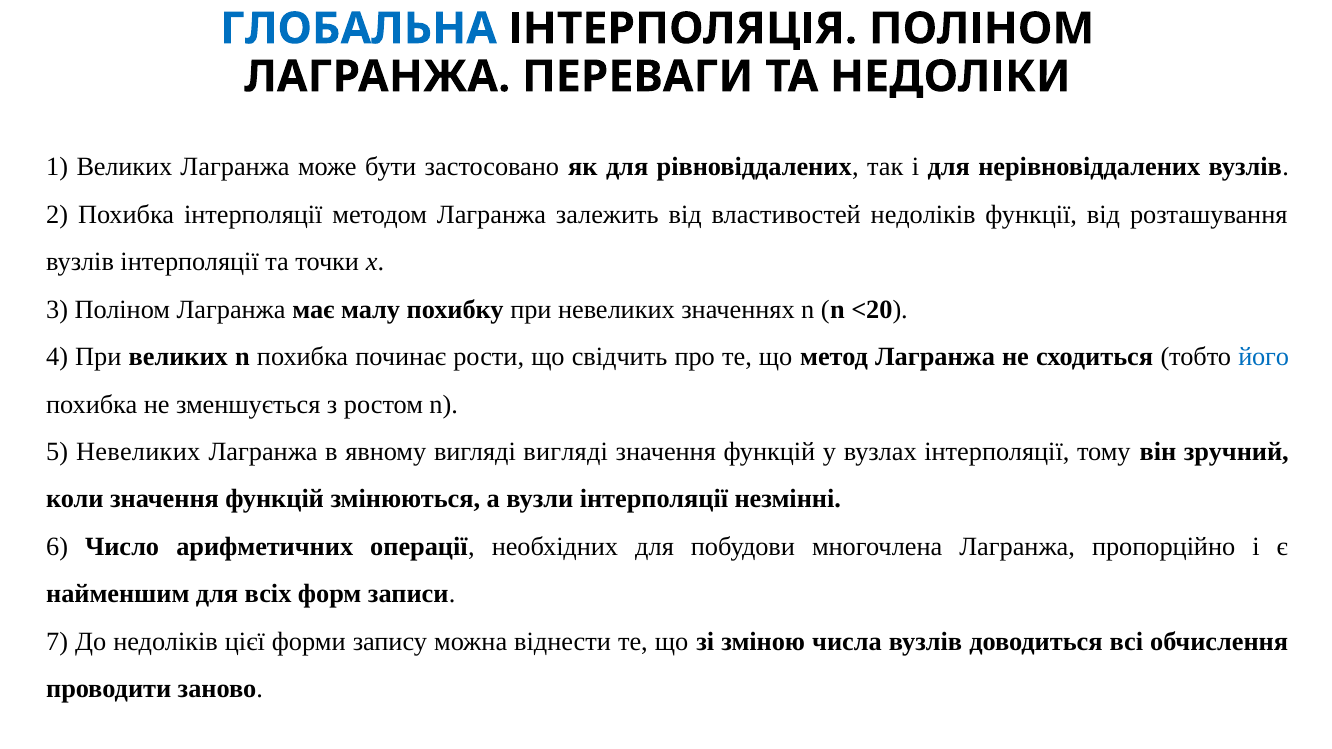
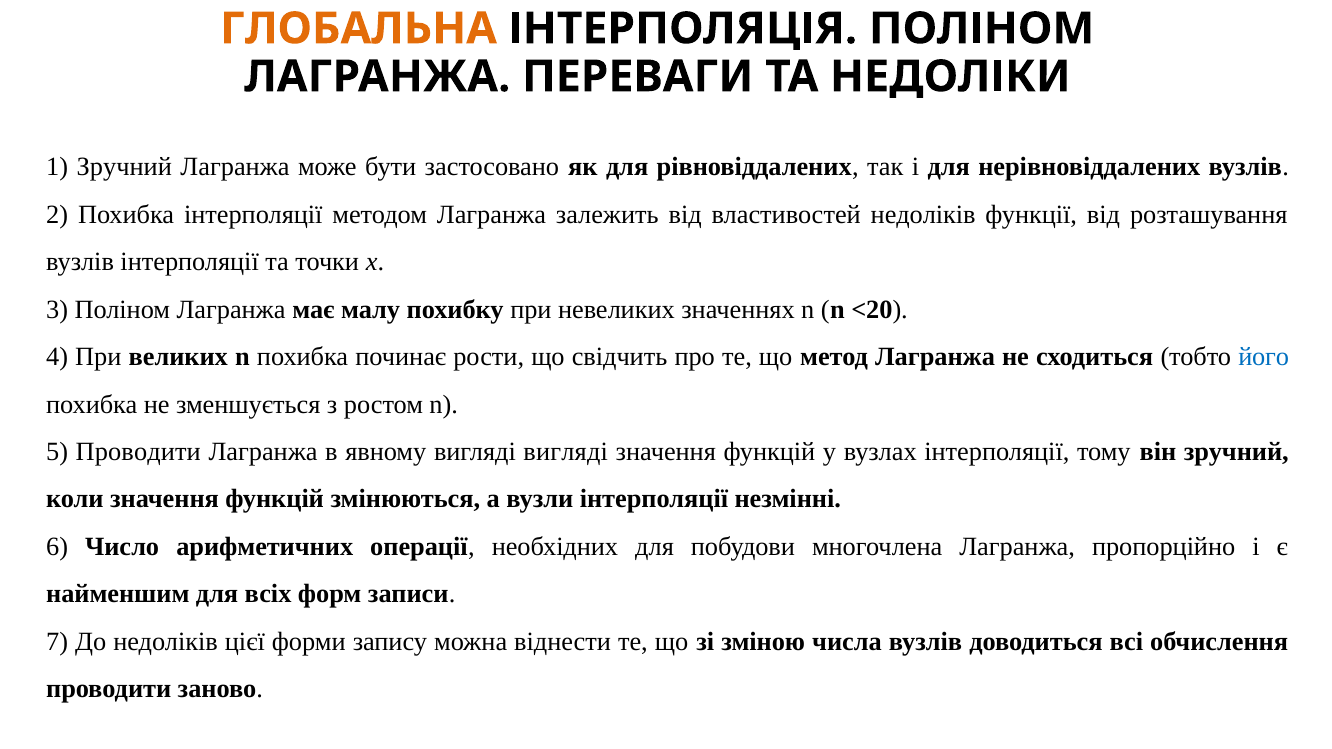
ГЛОБАЛЬНА colour: blue -> orange
1 Великих: Великих -> Зручний
5 Невеликих: Невеликих -> Проводити
